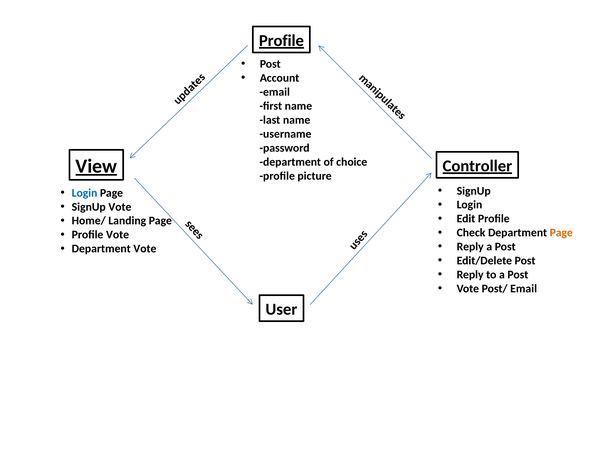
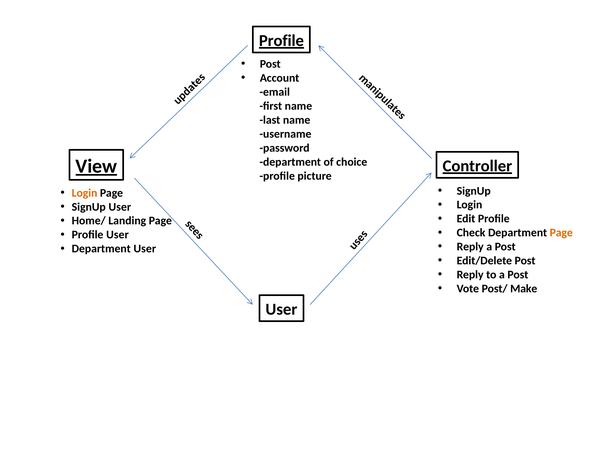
Login at (85, 193) colour: blue -> orange
SignUp Vote: Vote -> User
Profile Vote: Vote -> User
Department Vote: Vote -> User
Post/ Email: Email -> Make
